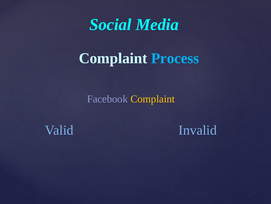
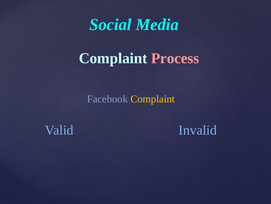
Process colour: light blue -> pink
